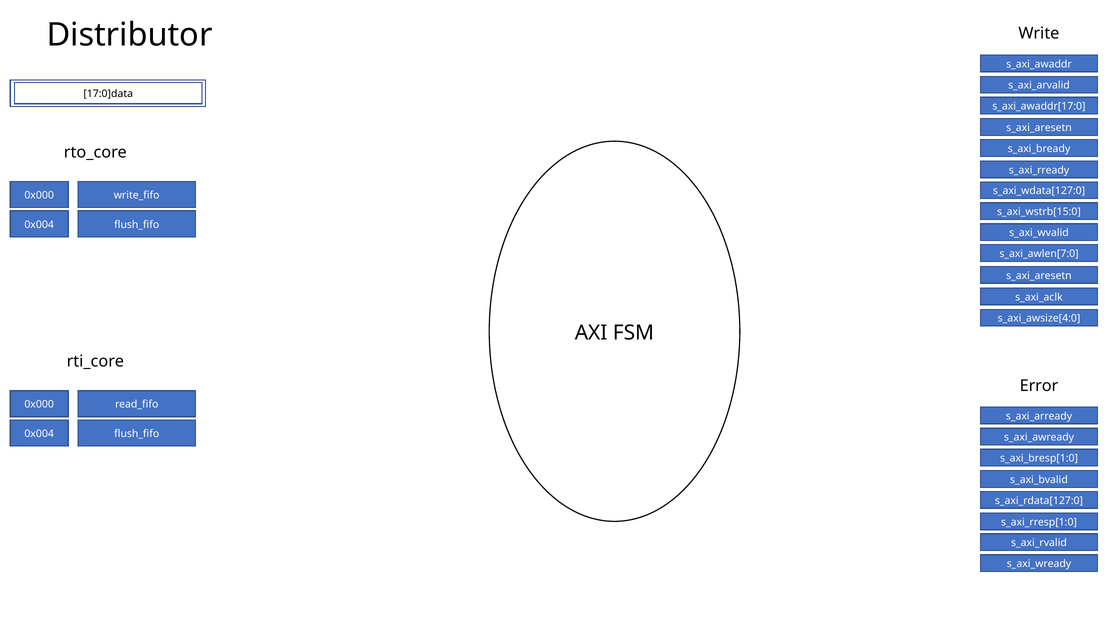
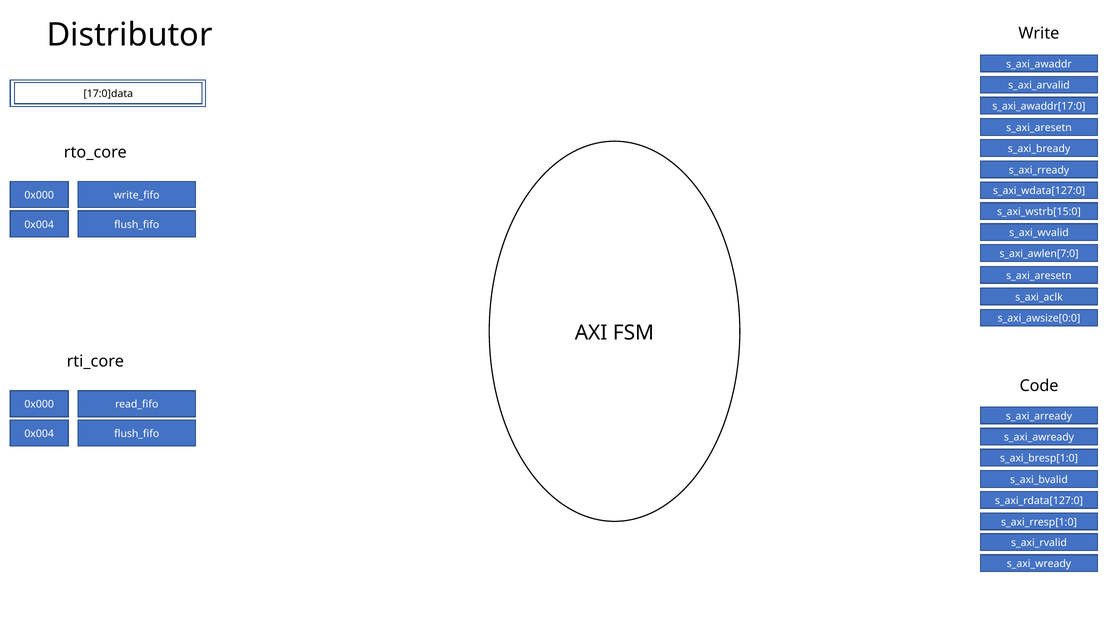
s_axi_awsize[4:0: s_axi_awsize[4:0 -> s_axi_awsize[0:0
Error: Error -> Code
